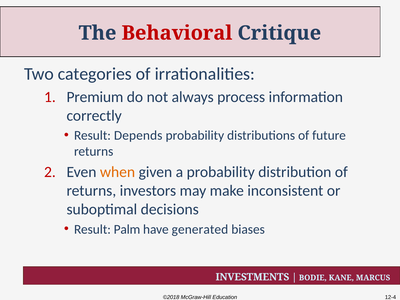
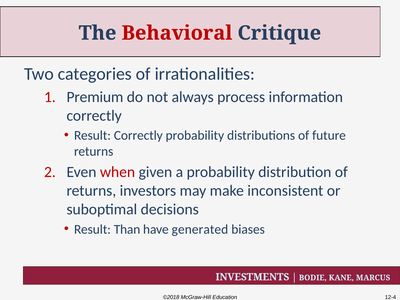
Result Depends: Depends -> Correctly
when colour: orange -> red
Palm: Palm -> Than
